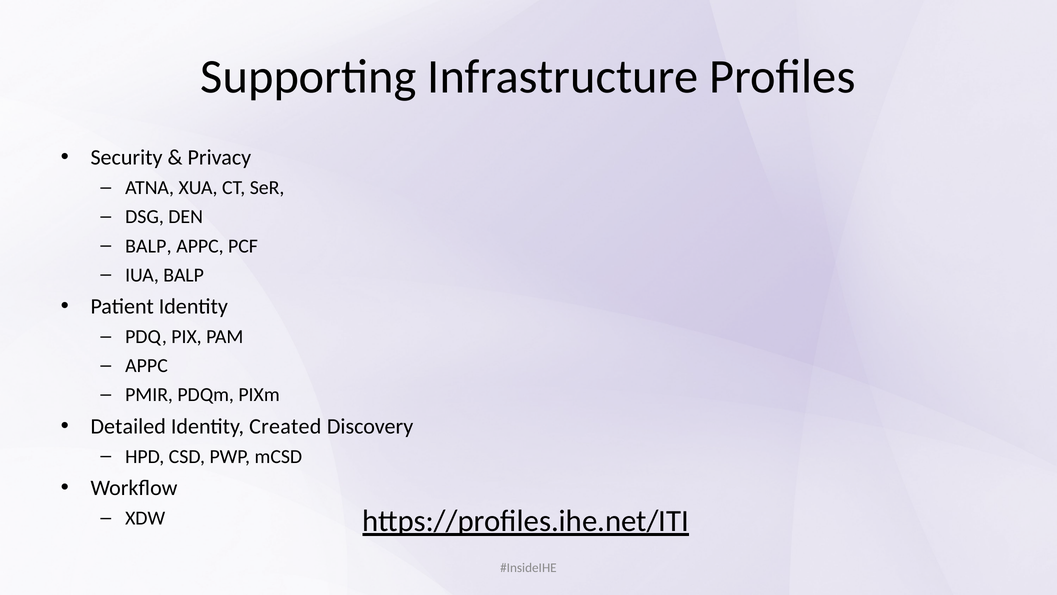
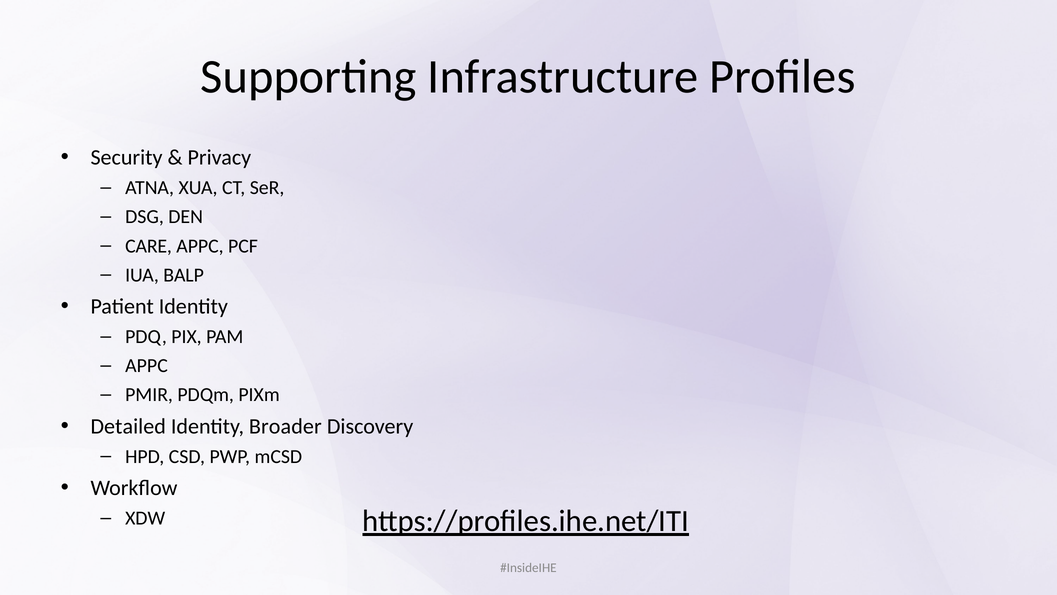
BALP at (148, 246): BALP -> CARE
Created: Created -> Broader
